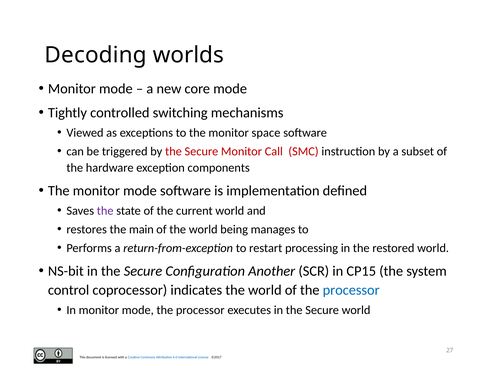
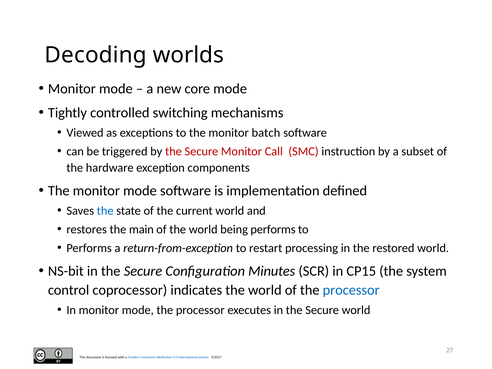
space: space -> batch
the at (105, 211) colour: purple -> blue
being manages: manages -> performs
Another: Another -> Minutes
